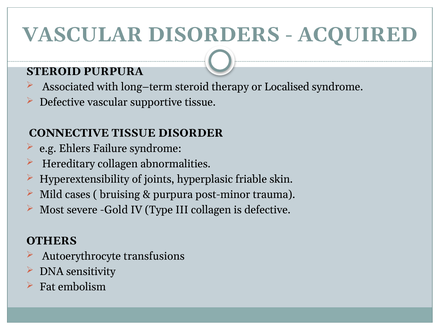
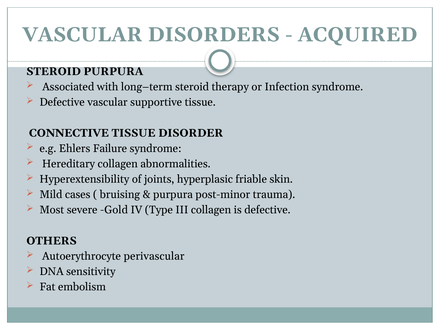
Localised: Localised -> Infection
transfusions: transfusions -> perivascular
